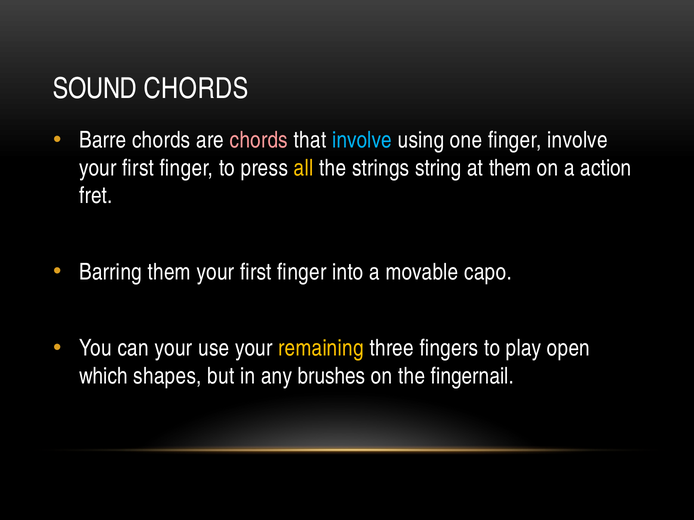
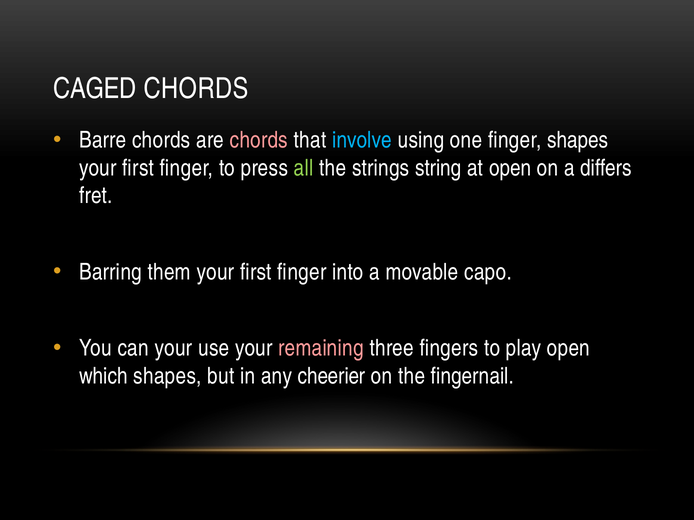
SOUND: SOUND -> CAGED
finger involve: involve -> shapes
all colour: yellow -> light green
at them: them -> open
action: action -> differs
remaining colour: yellow -> pink
brushes: brushes -> cheerier
